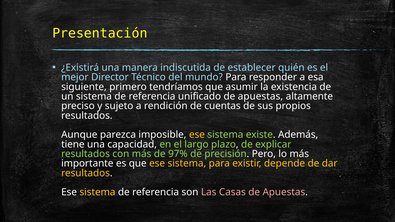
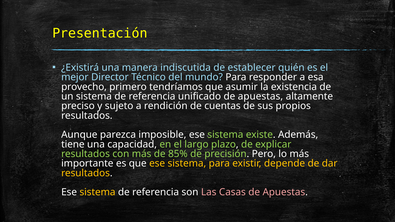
siguiente: siguiente -> provecho
ese at (197, 135) colour: yellow -> white
97%: 97% -> 85%
